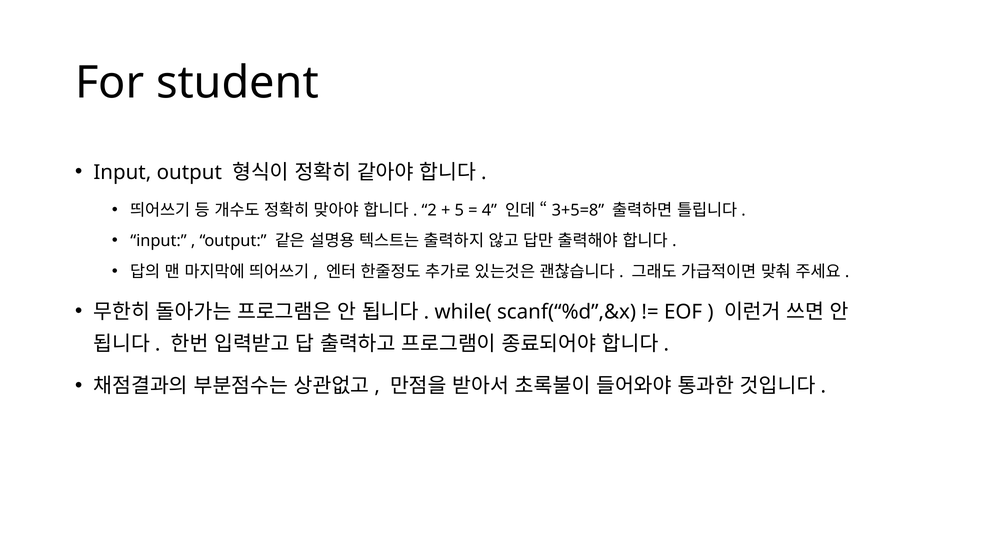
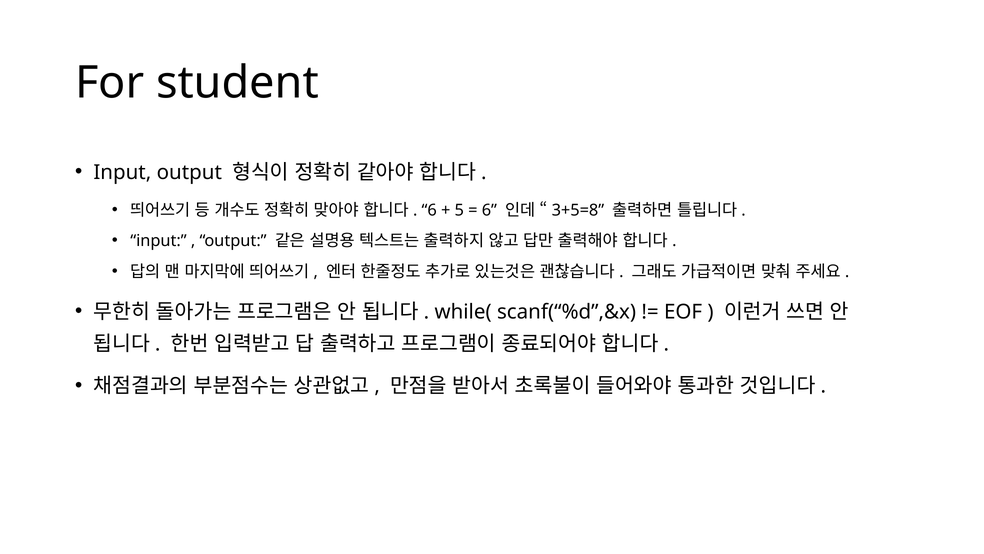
2 at (429, 210): 2 -> 6
4 at (489, 210): 4 -> 6
